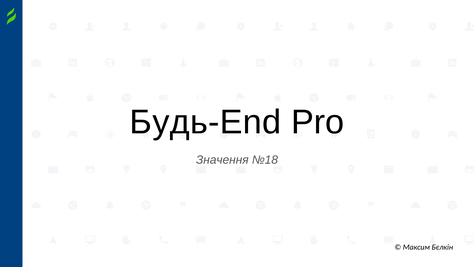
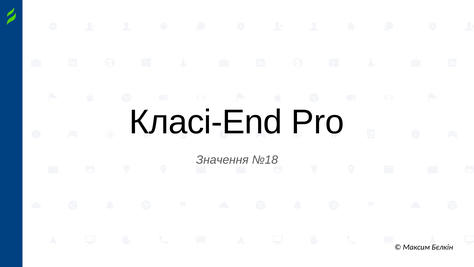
Будь-End: Будь-End -> Класі-End
